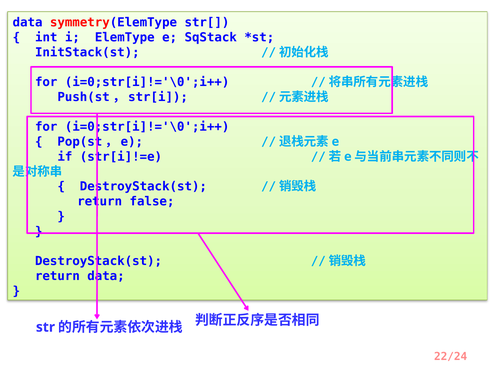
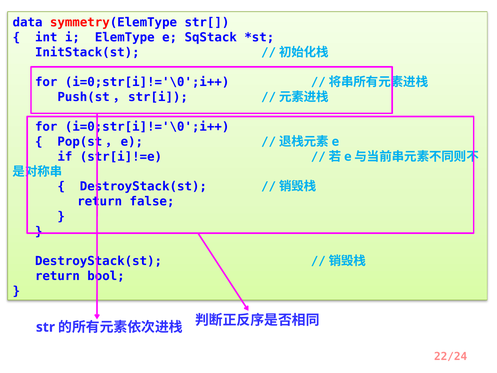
return data: data -> bool
